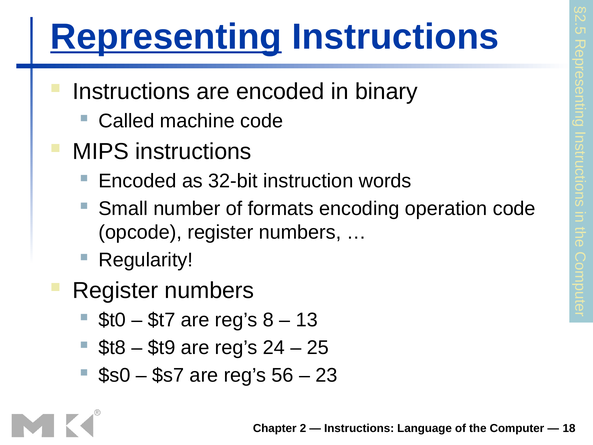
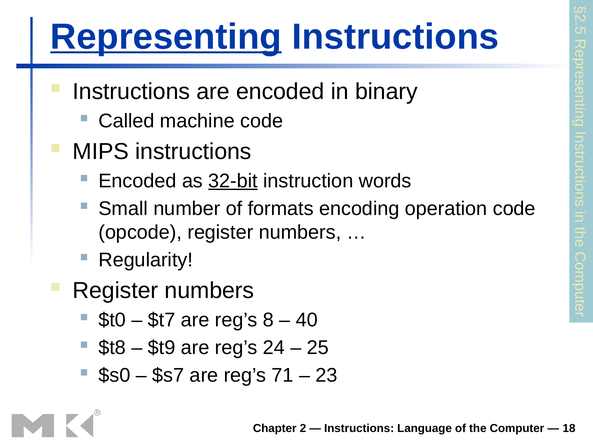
32-bit underline: none -> present
13: 13 -> 40
56: 56 -> 71
